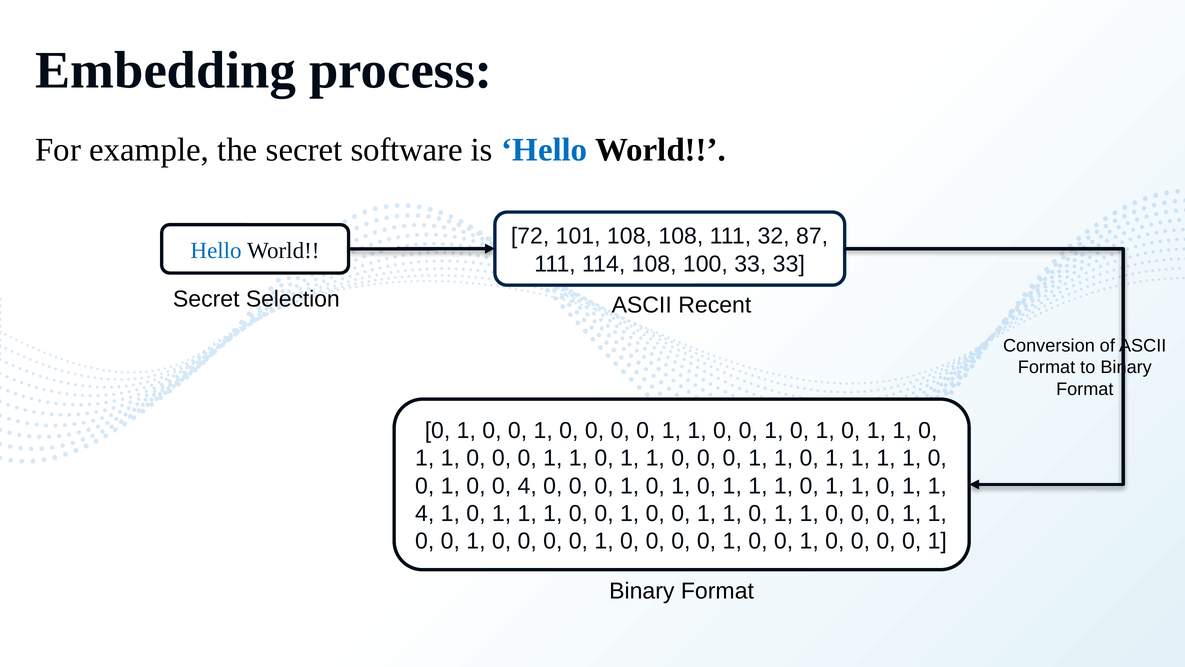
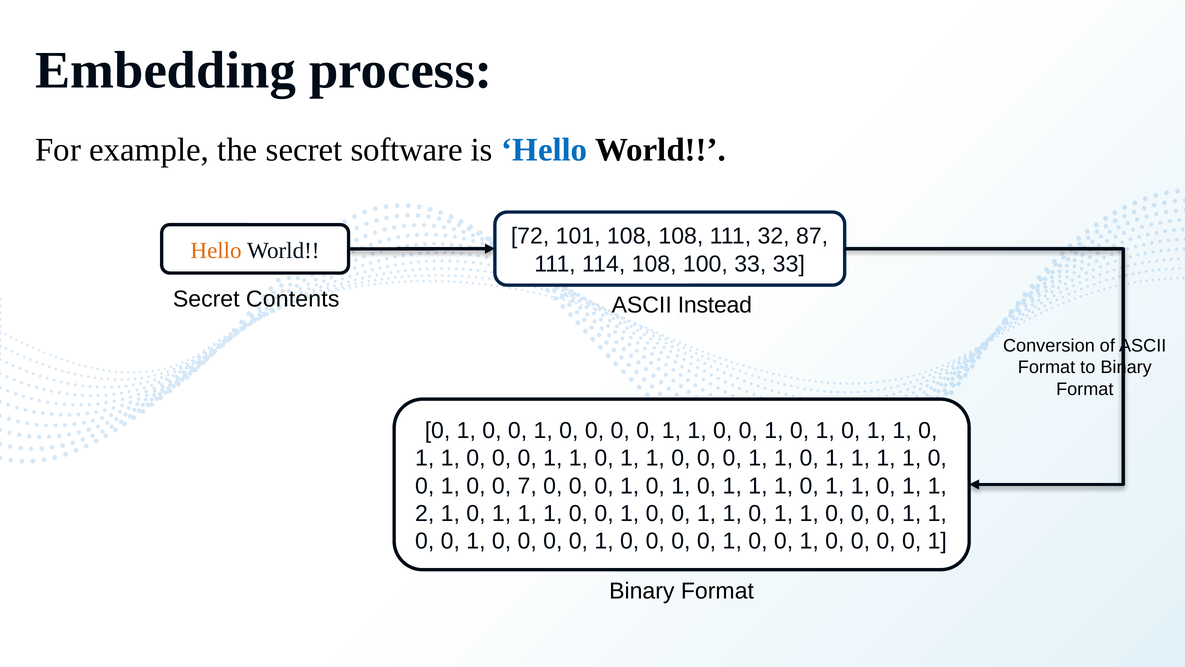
Hello at (216, 250) colour: blue -> orange
Selection: Selection -> Contents
Recent: Recent -> Instead
0 4: 4 -> 7
4 at (425, 513): 4 -> 2
